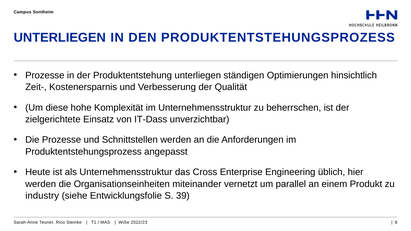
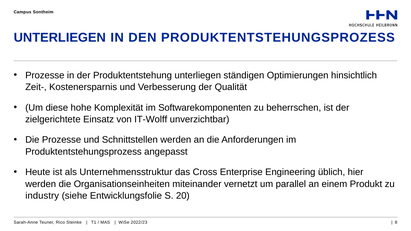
im Unternehmensstruktur: Unternehmensstruktur -> Softwarekomponenten
IT-Dass: IT-Dass -> IT-Wolff
39: 39 -> 20
